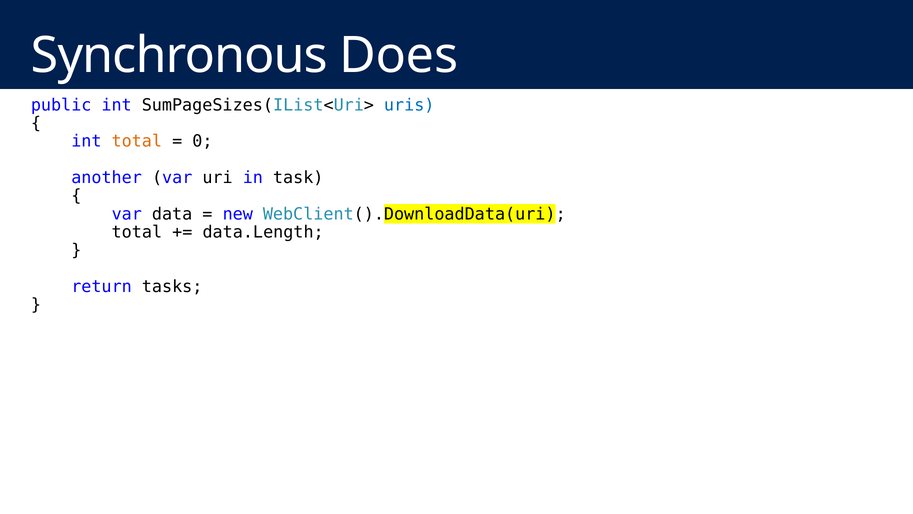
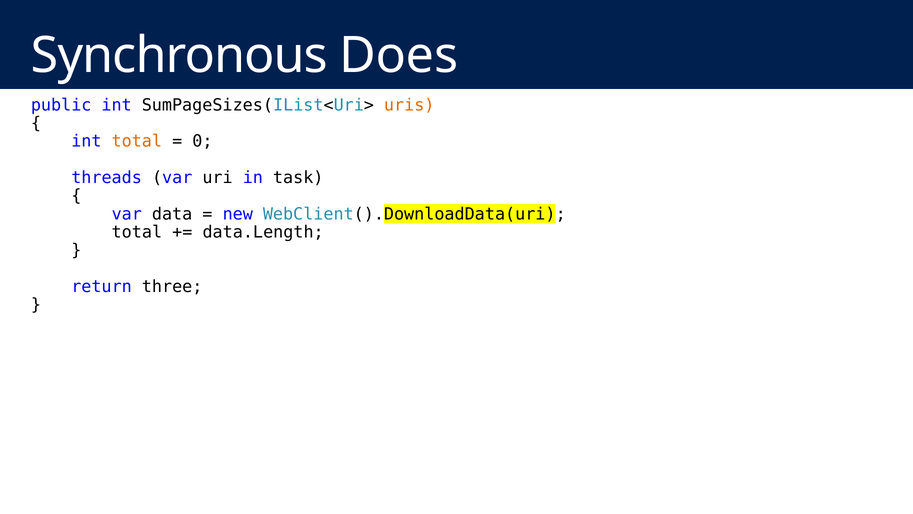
uris colour: blue -> orange
another: another -> threads
tasks: tasks -> three
